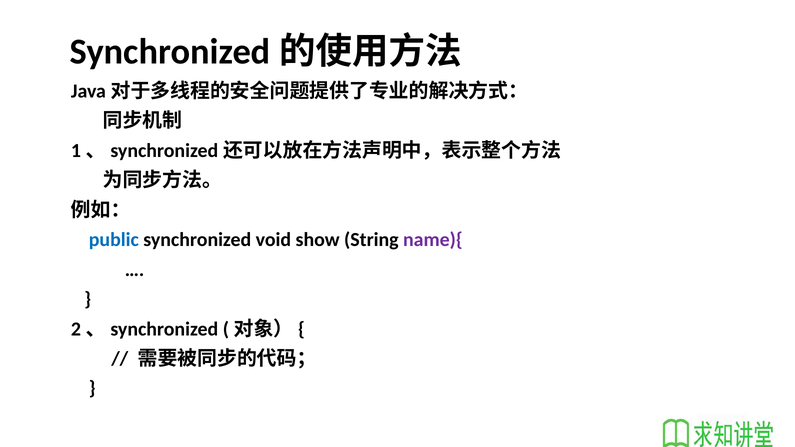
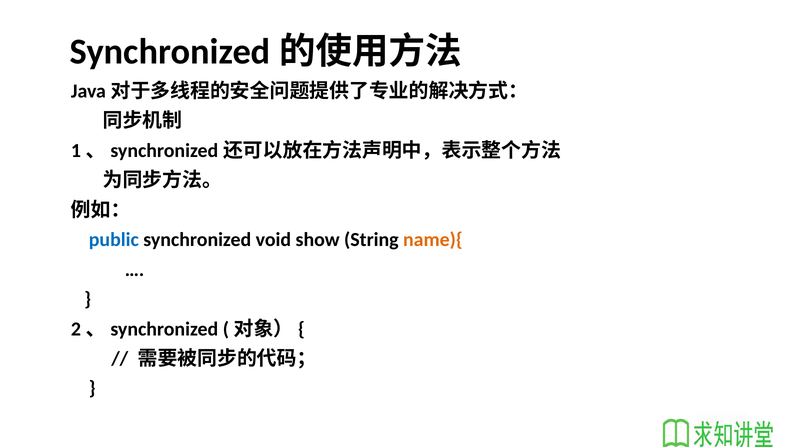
name){ colour: purple -> orange
